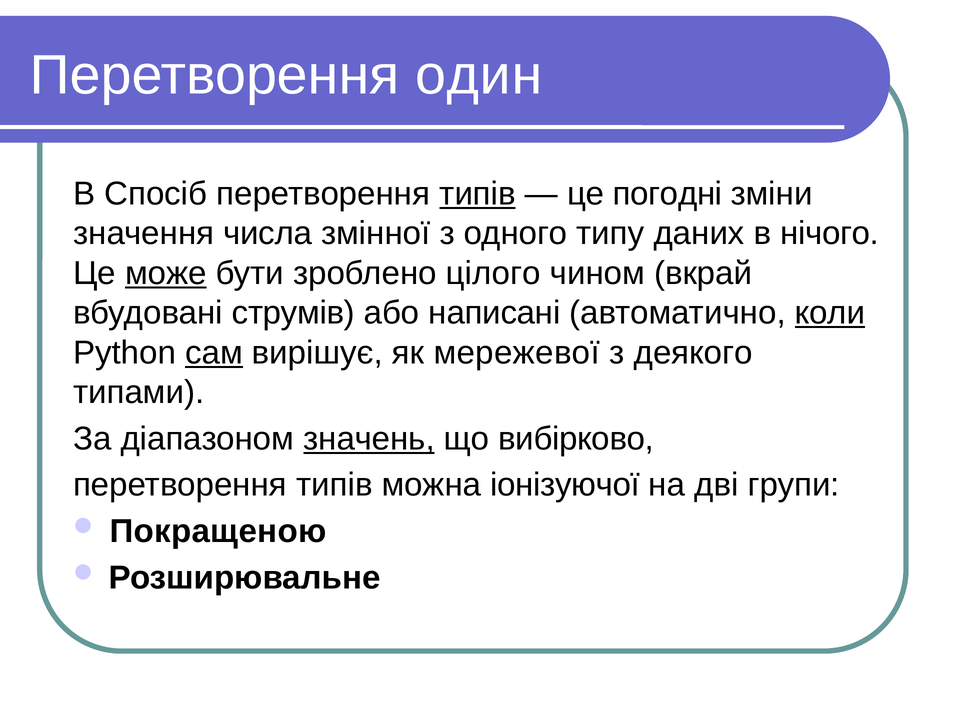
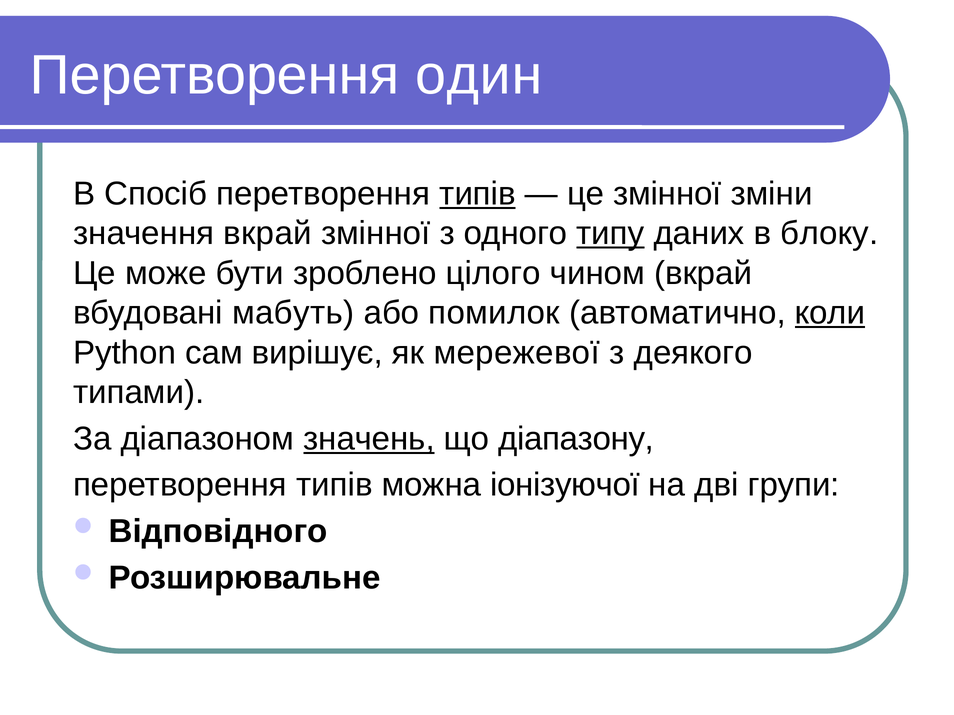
це погоднi: погоднi -> змінної
значення числа: числа -> вкрай
типу underline: none -> present
нічого: нічого -> блоку
може underline: present -> none
струмів: струмів -> мабуть
написані: написані -> помилок
сам underline: present -> none
вибірково: вибірково -> діапазону
Покращеною: Покращеною -> Відповідного
